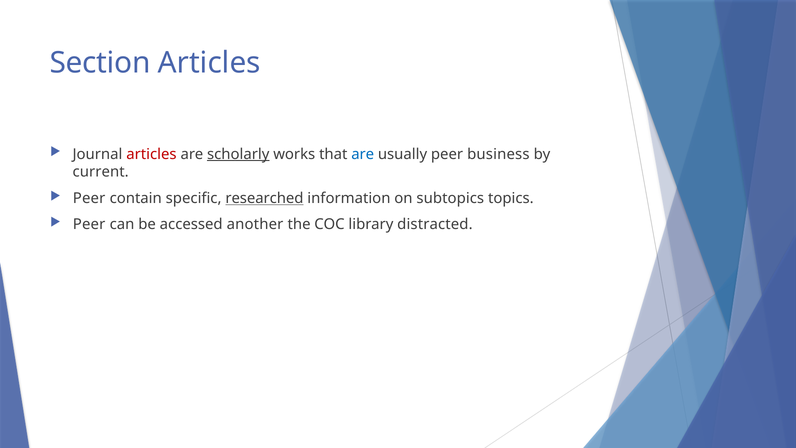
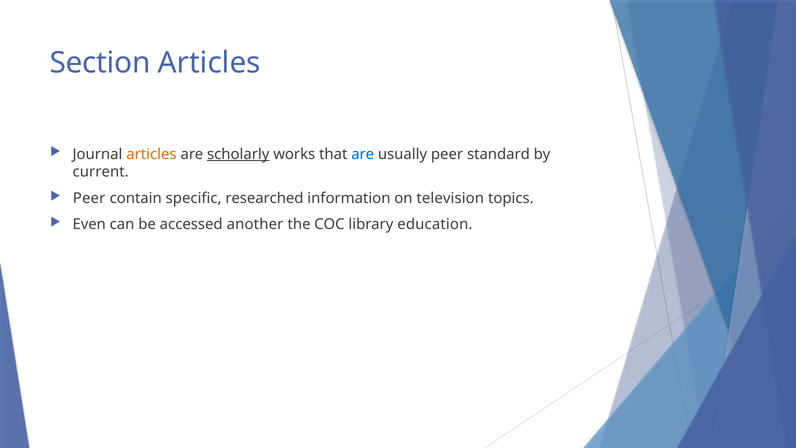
articles at (151, 154) colour: red -> orange
business: business -> standard
researched underline: present -> none
subtopics: subtopics -> television
Peer at (89, 224): Peer -> Even
distracted: distracted -> education
